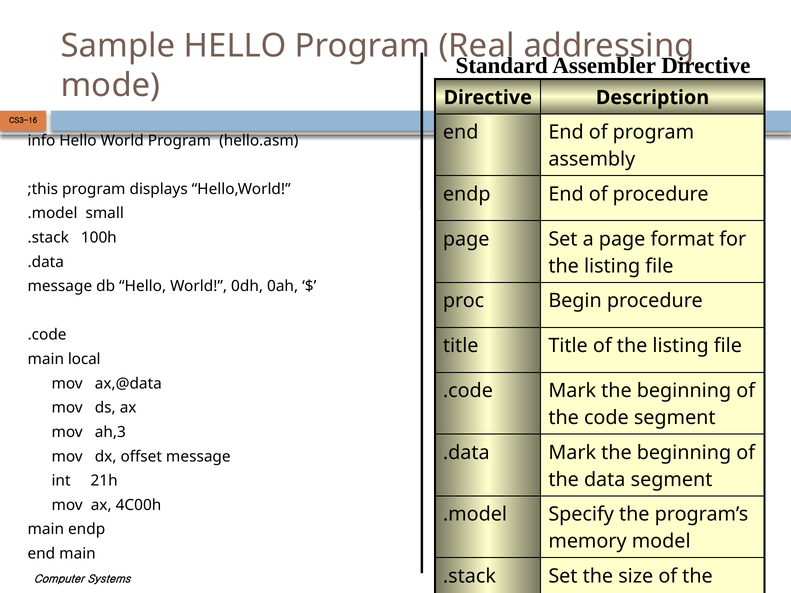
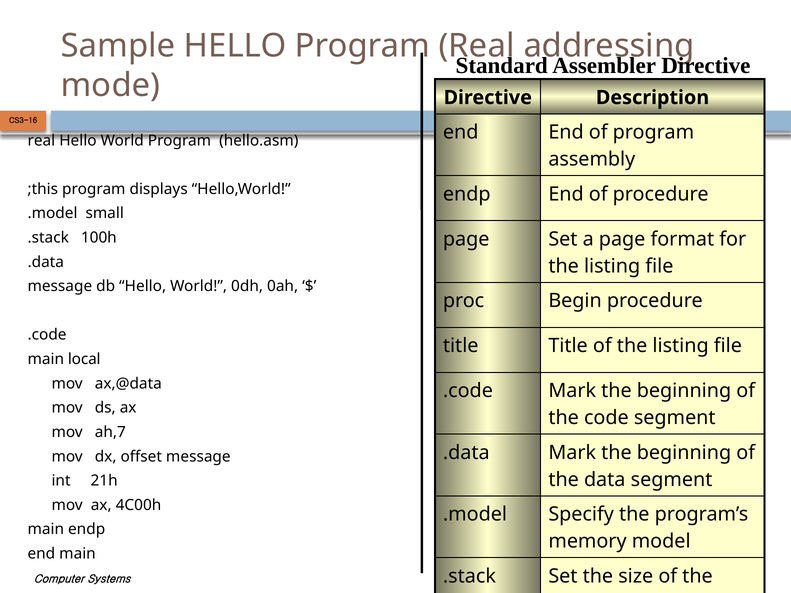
info at (41, 141): info -> real
ah,3: ah,3 -> ah,7
